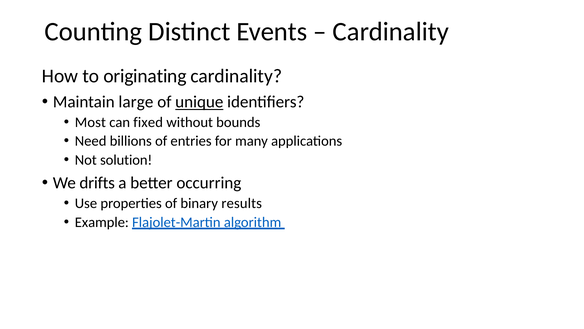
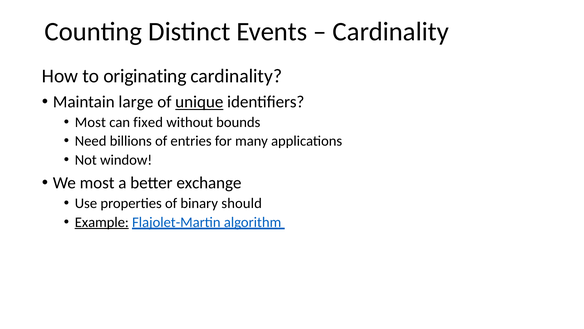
solution: solution -> window
We drifts: drifts -> most
occurring: occurring -> exchange
results: results -> should
Example underline: none -> present
